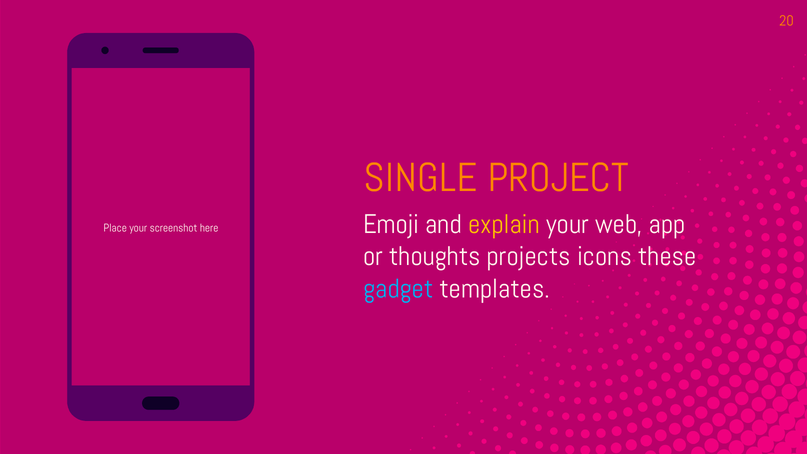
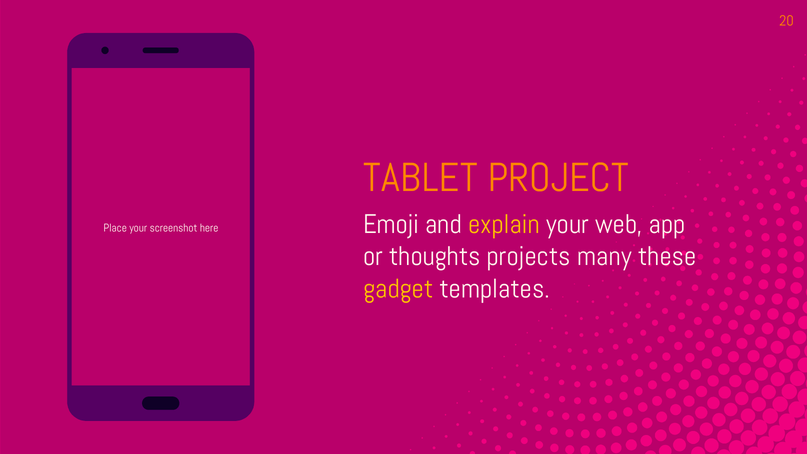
SINGLE: SINGLE -> TABLET
icons: icons -> many
gadget colour: light blue -> yellow
